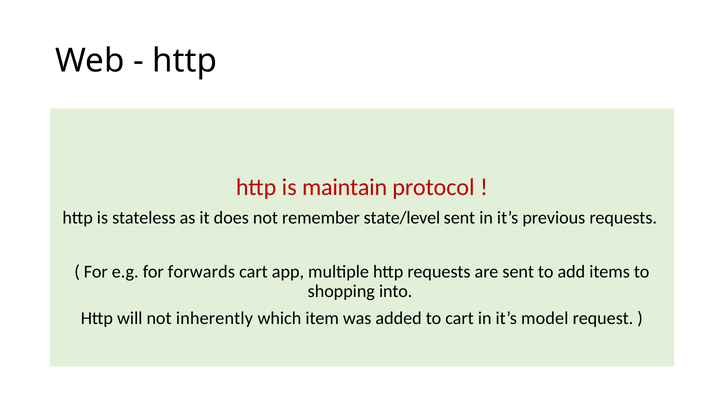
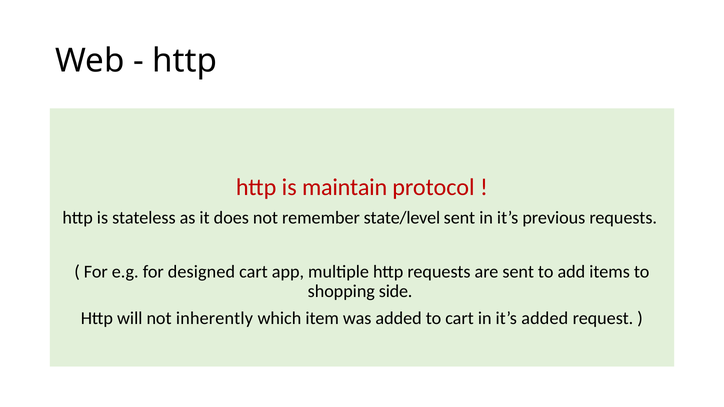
forwards: forwards -> designed
into: into -> side
it’s model: model -> added
